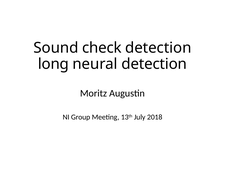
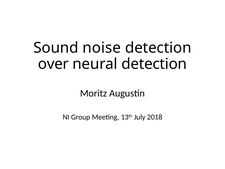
check: check -> noise
long: long -> over
